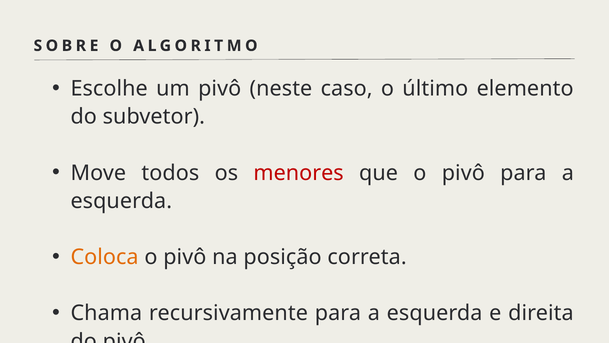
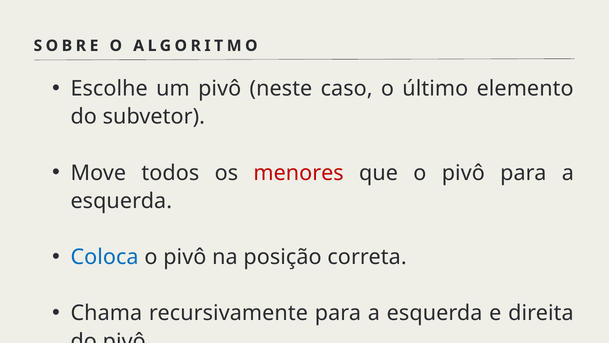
Coloca colour: orange -> blue
